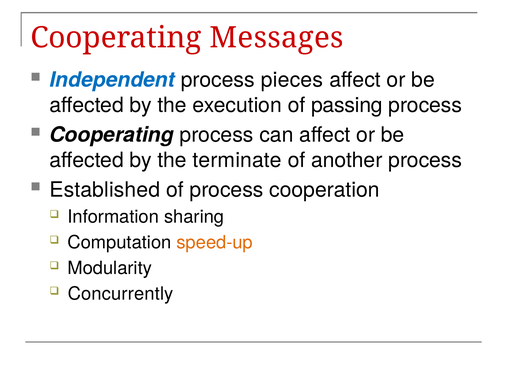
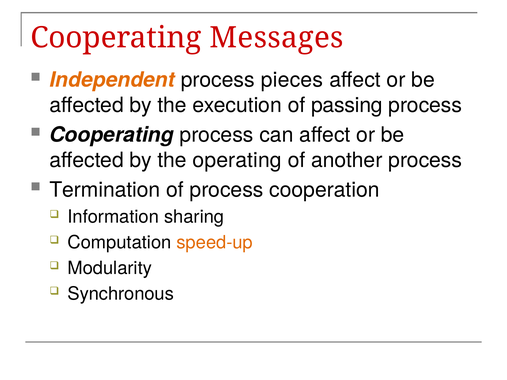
Independent colour: blue -> orange
terminate: terminate -> operating
Established: Established -> Termination
Concurrently: Concurrently -> Synchronous
